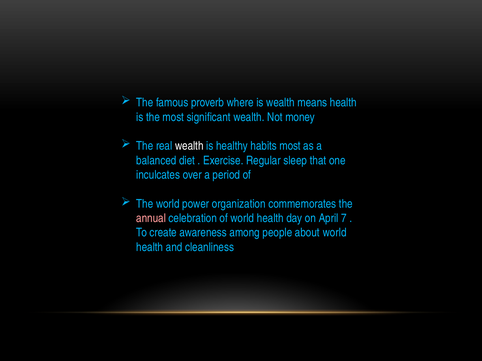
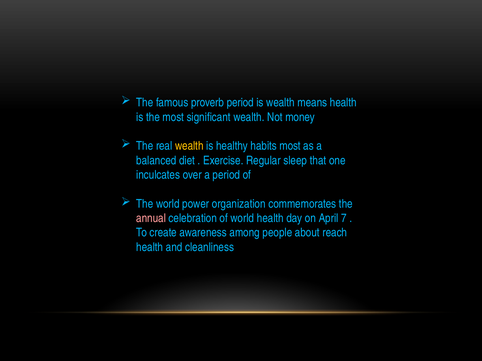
proverb where: where -> period
wealth at (189, 146) colour: white -> yellow
about world: world -> reach
